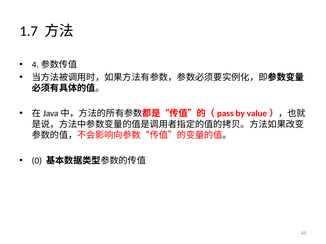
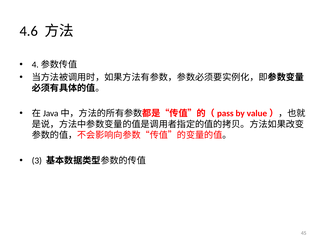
1.7: 1.7 -> 4.6
0: 0 -> 3
